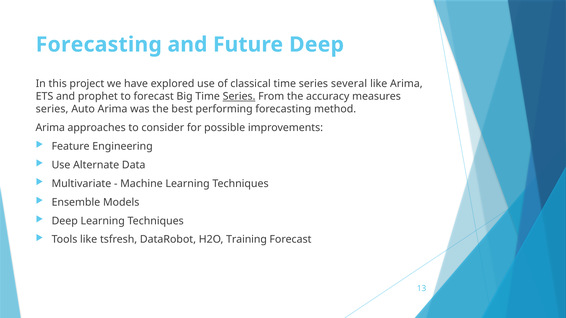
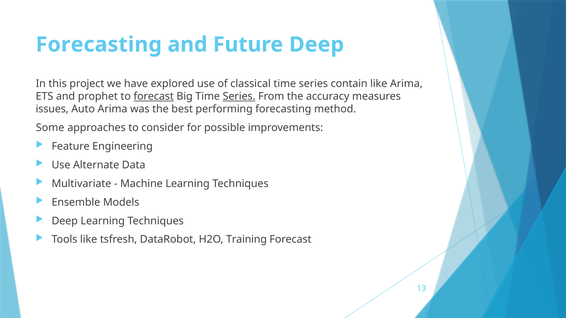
several: several -> contain
forecast at (154, 97) underline: none -> present
series at (52, 109): series -> issues
Arima at (50, 128): Arima -> Some
